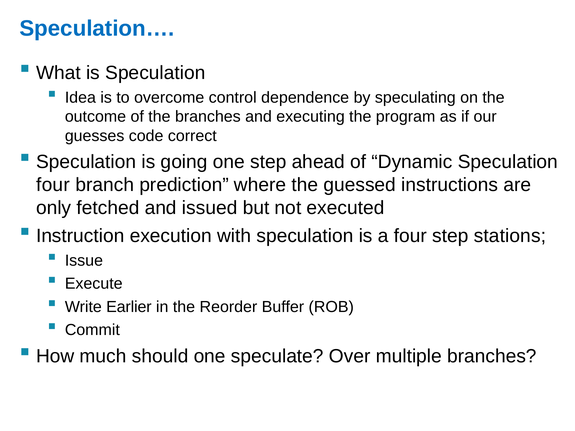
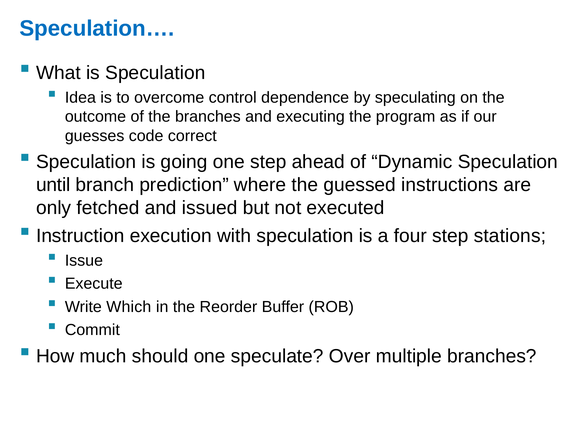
four at (53, 185): four -> until
Earlier: Earlier -> Which
